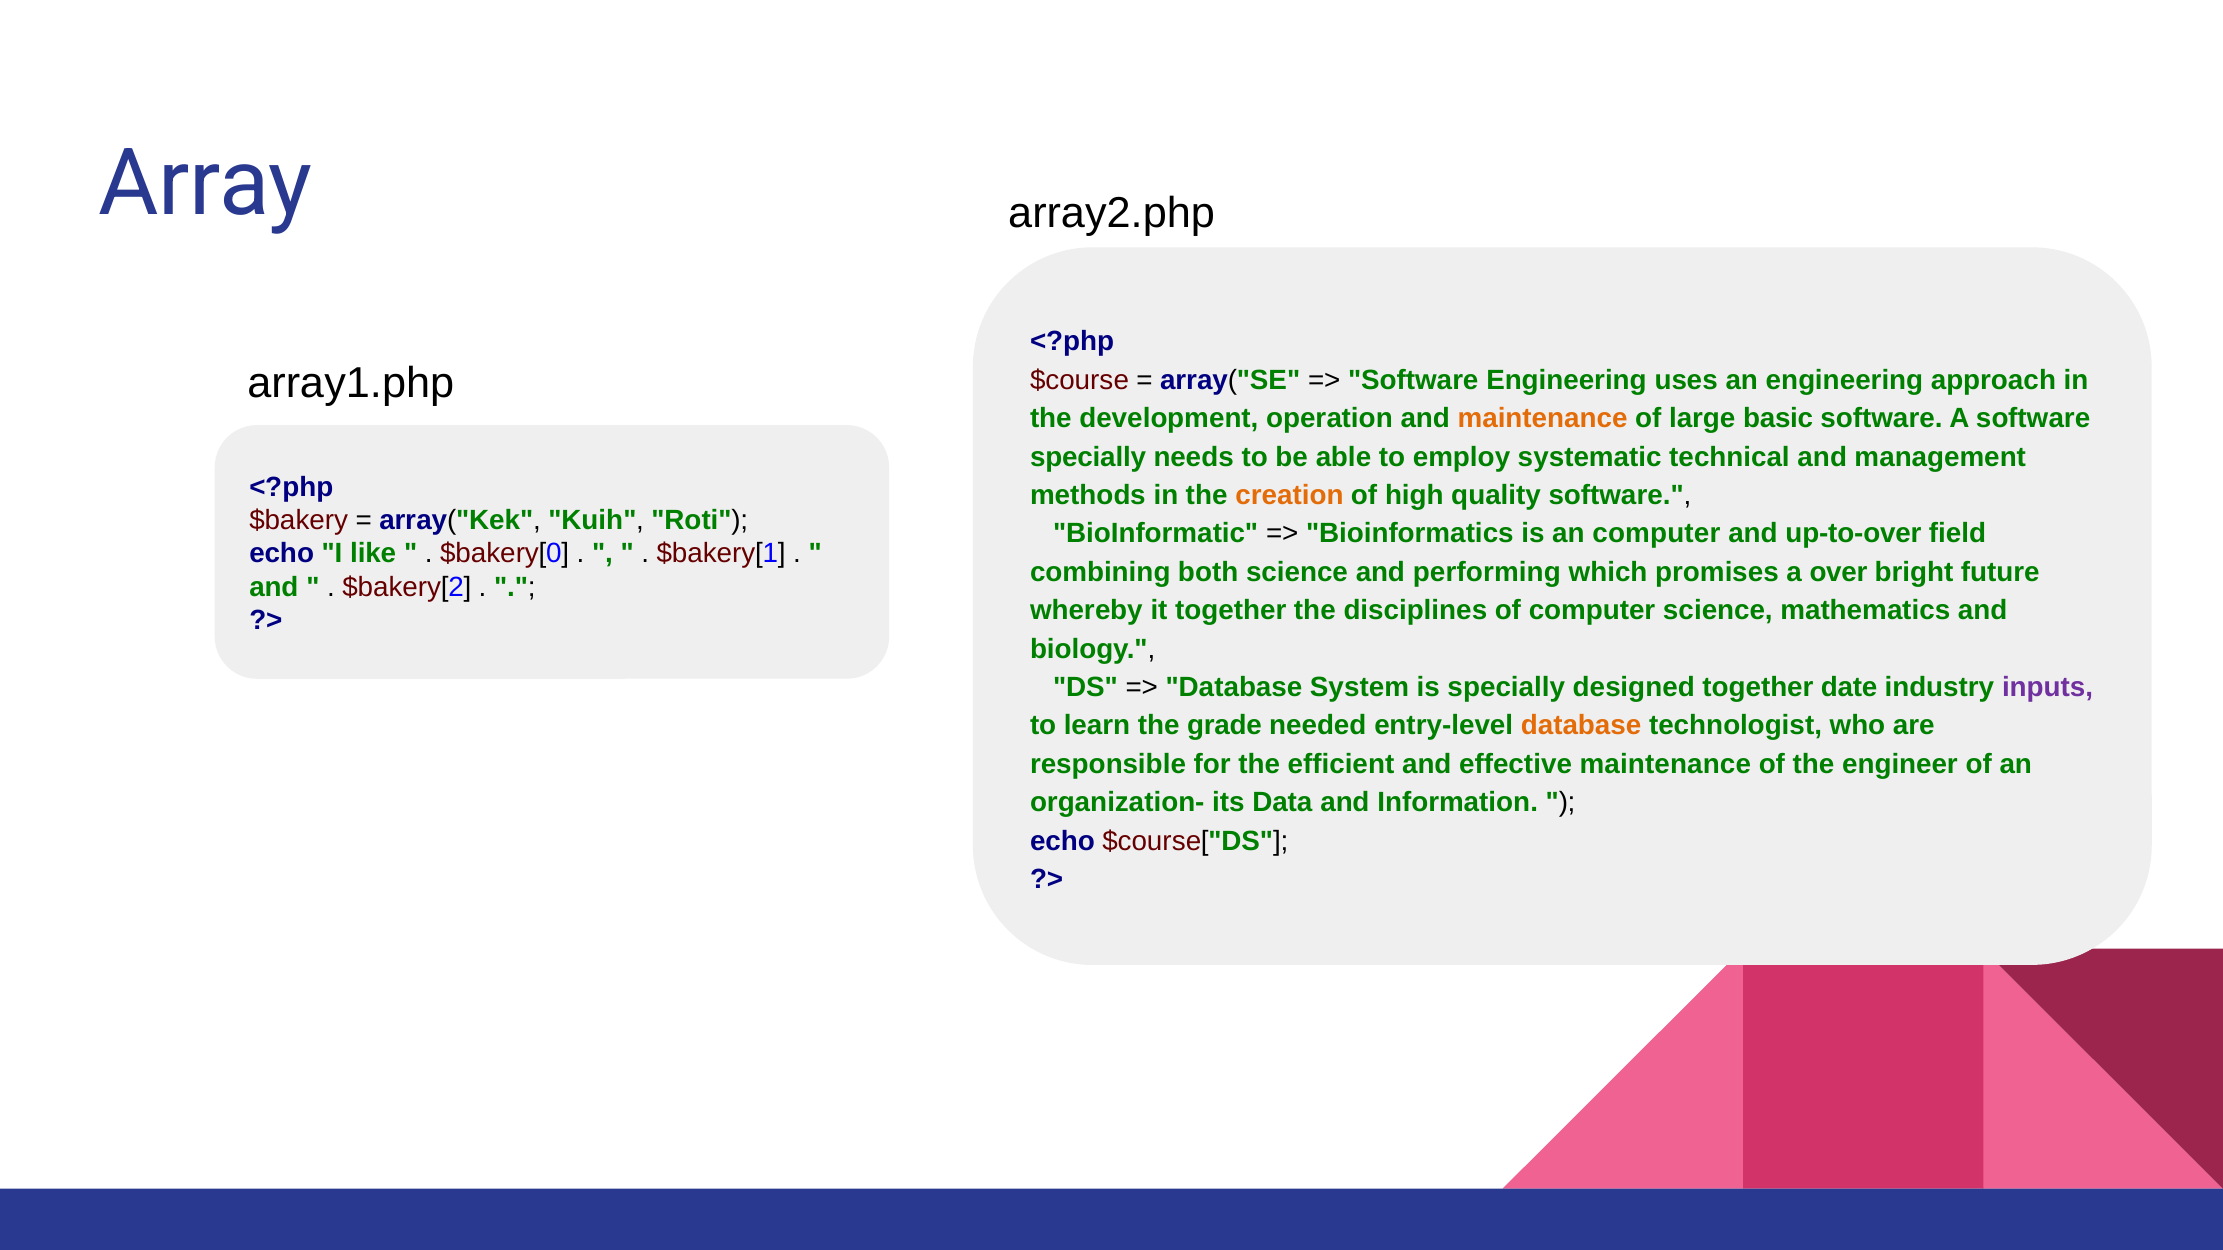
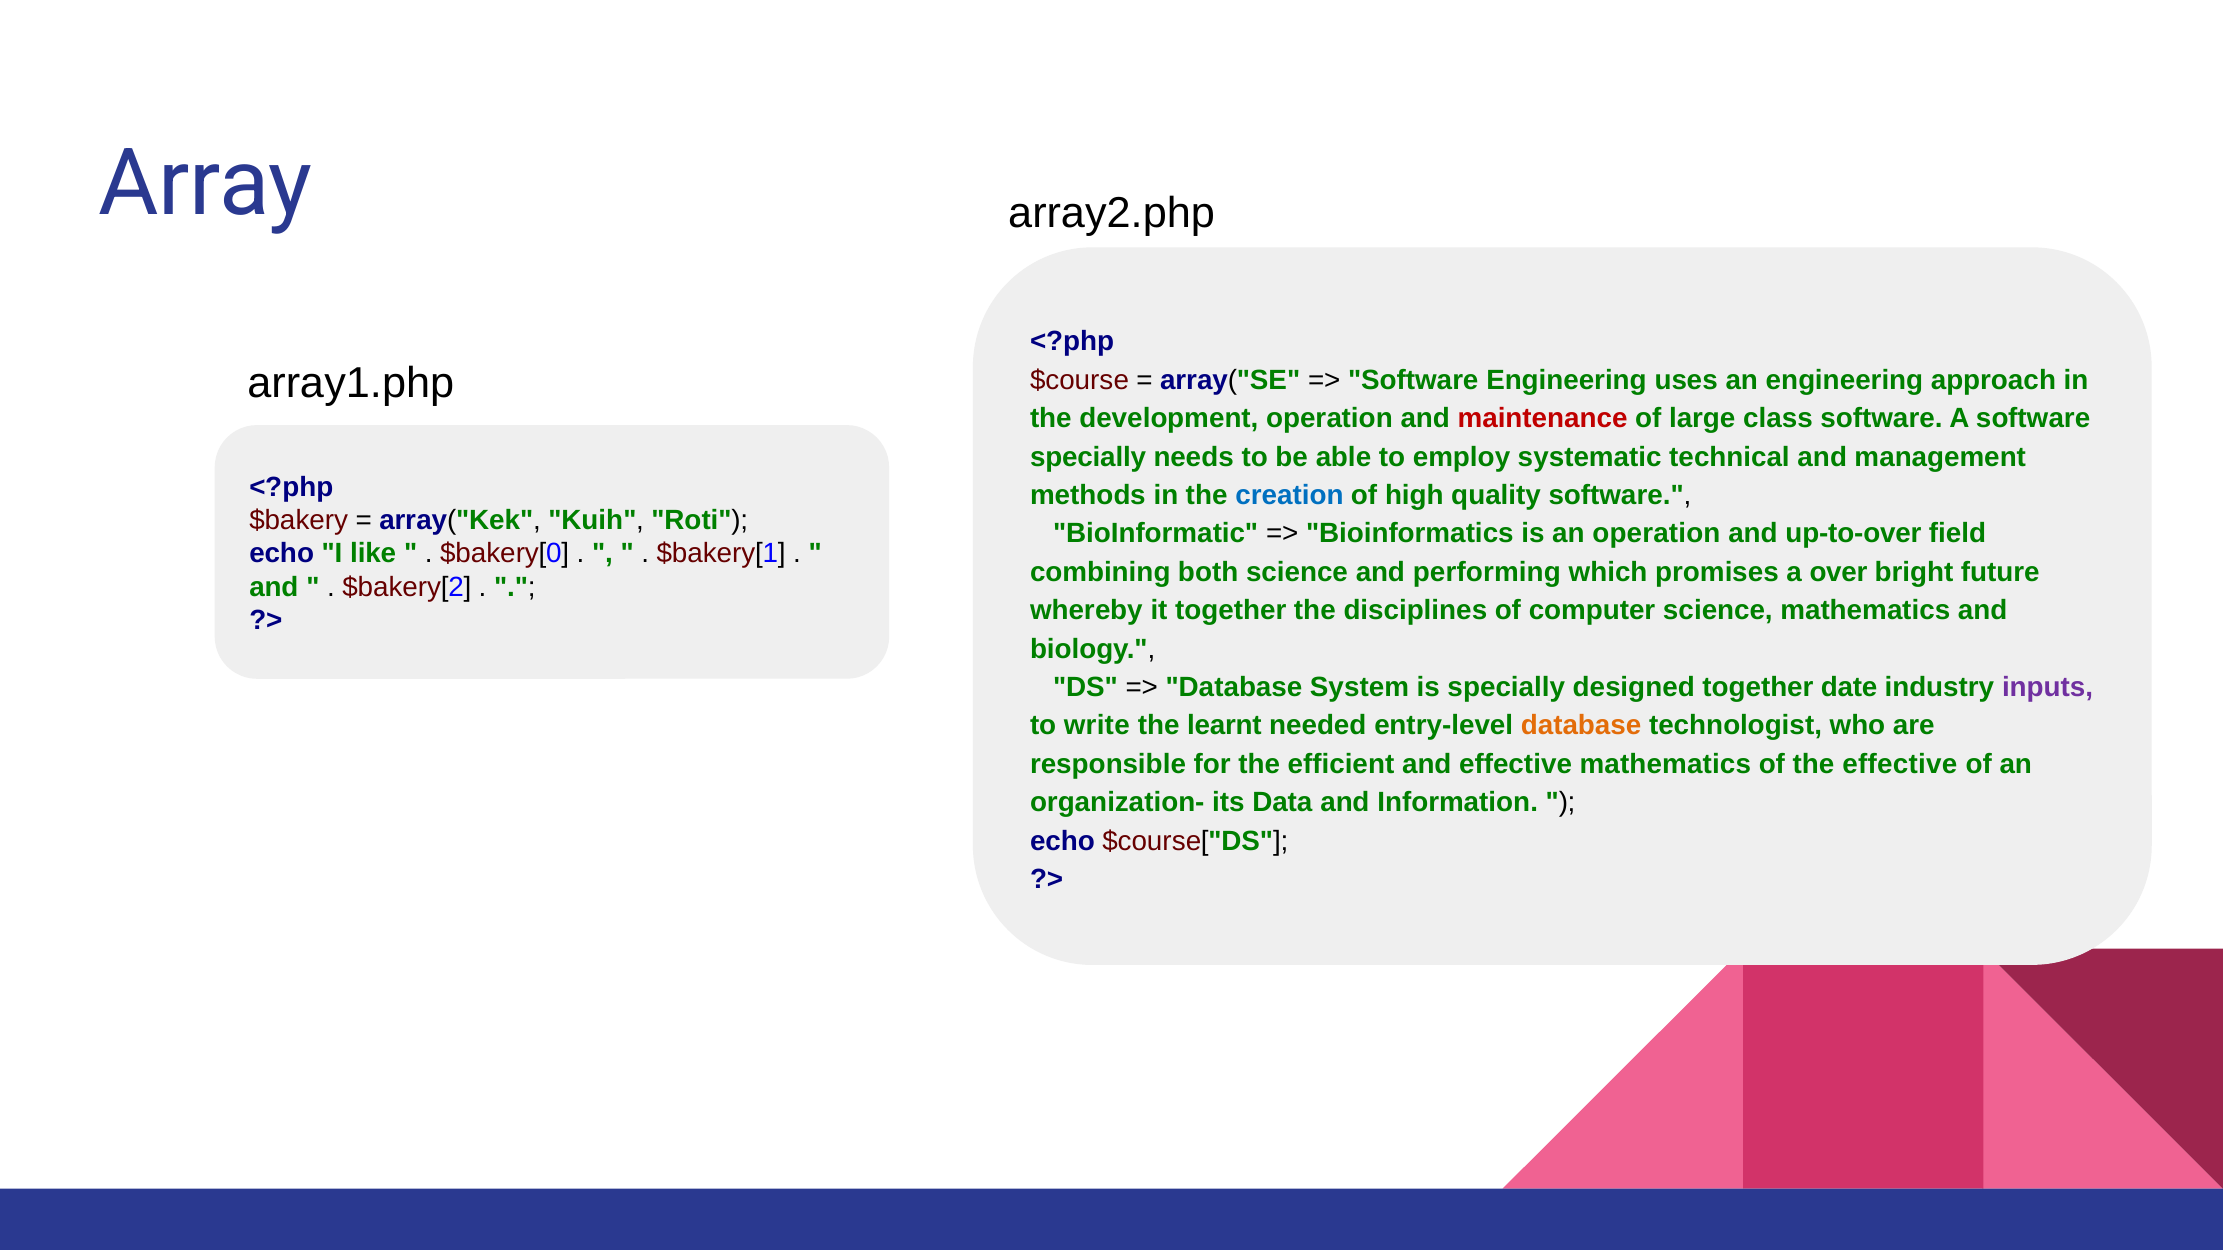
maintenance at (1543, 419) colour: orange -> red
basic: basic -> class
creation colour: orange -> blue
an computer: computer -> operation
learn: learn -> write
grade: grade -> learnt
effective maintenance: maintenance -> mathematics
the engineer: engineer -> effective
